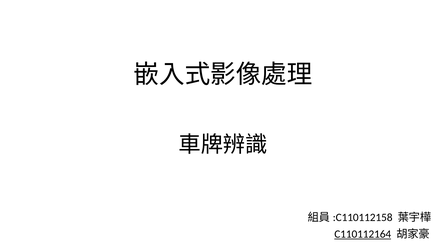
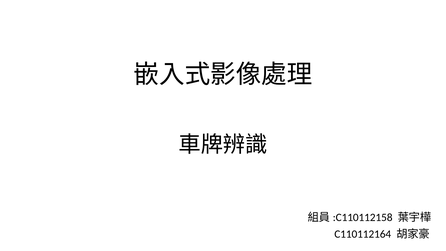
C110112164 underline: present -> none
